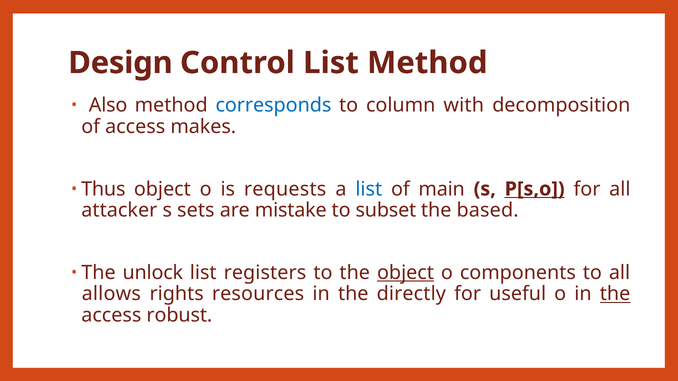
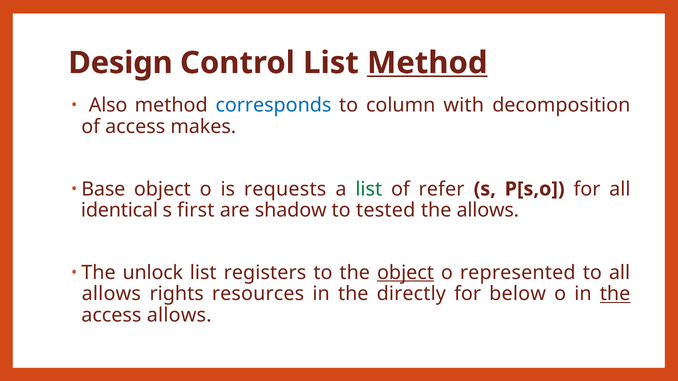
Method at (427, 63) underline: none -> present
Thus: Thus -> Base
list at (369, 189) colour: blue -> green
main: main -> refer
P[s,o underline: present -> none
attacker: attacker -> identical
sets: sets -> first
mistake: mistake -> shadow
subset: subset -> tested
the based: based -> allows
components: components -> represented
useful: useful -> below
access robust: robust -> allows
